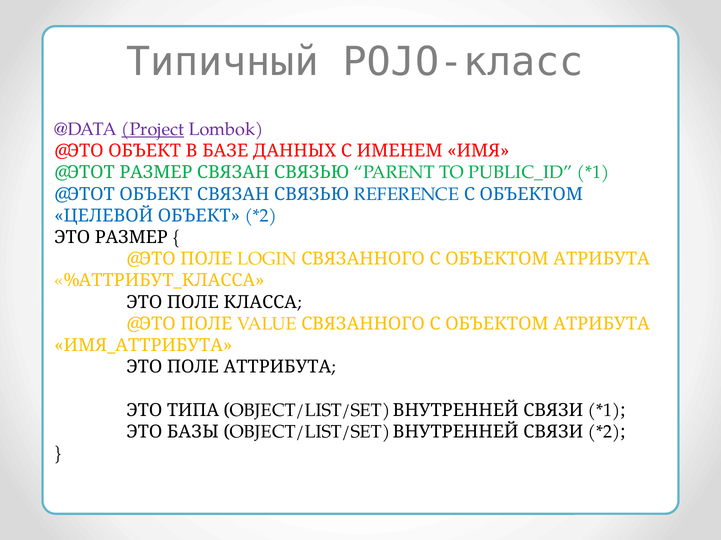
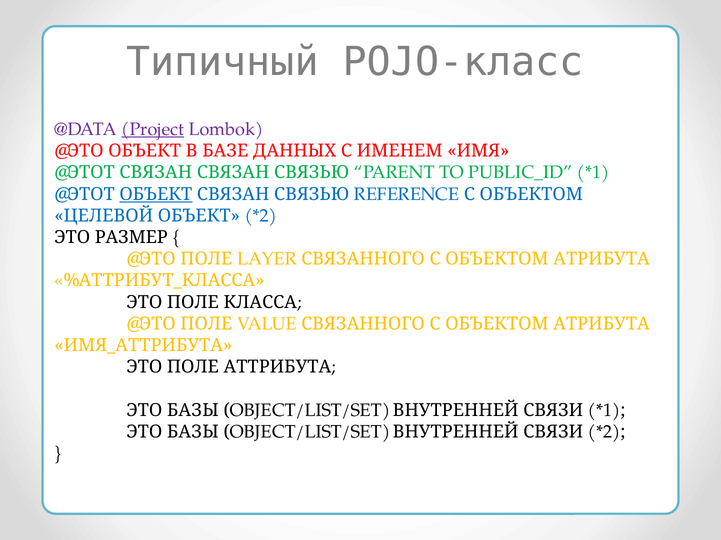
@ЭТОТ РАЗМЕР: РАЗМЕР -> СВЯЗАН
ОБЪЕКТ at (156, 194) underline: none -> present
LOGIN: LOGIN -> LAYER
ТИПА at (193, 411): ТИПА -> БАЗЫ
